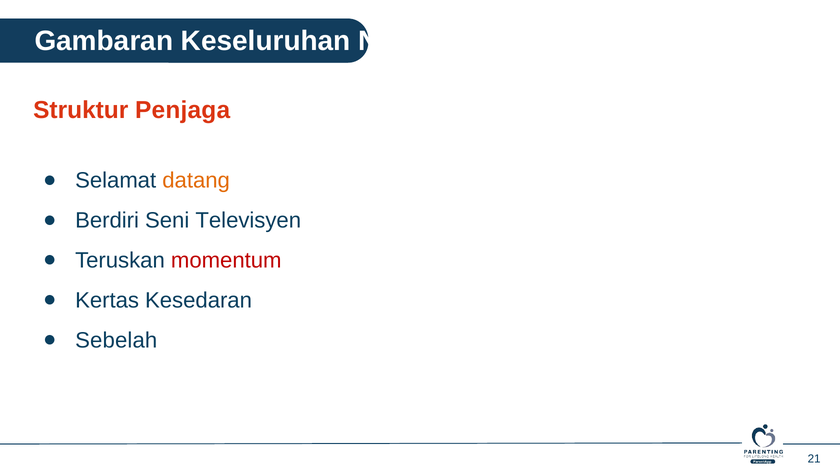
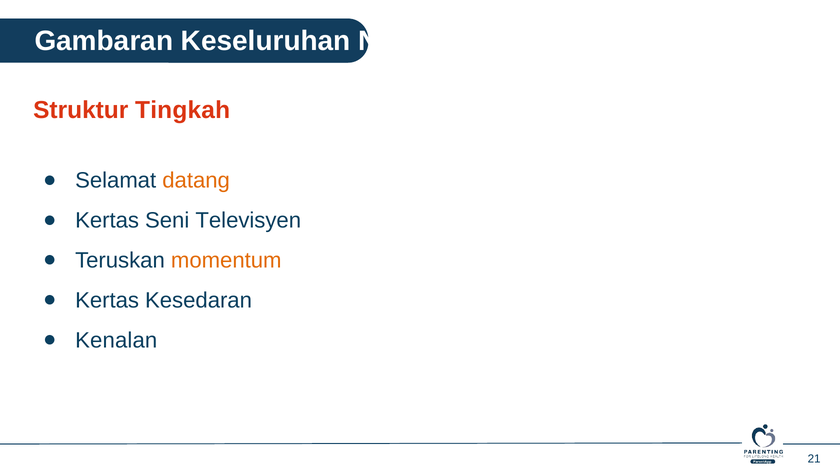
Penjaga: Penjaga -> Tingkah
Berdiri at (107, 220): Berdiri -> Kertas
momentum colour: red -> orange
Sebelah: Sebelah -> Kenalan
